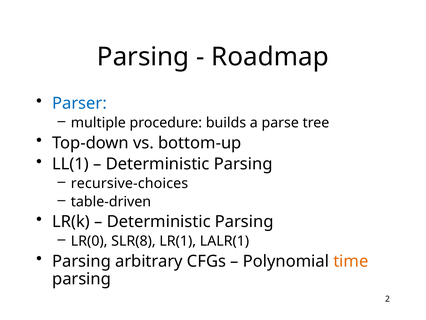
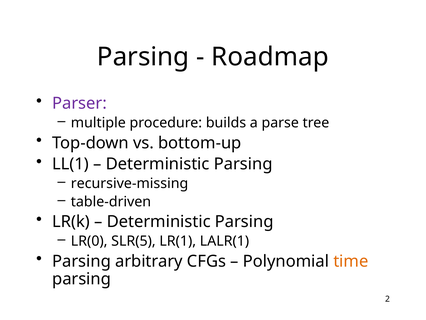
Parser colour: blue -> purple
recursive-choices: recursive-choices -> recursive-missing
SLR(8: SLR(8 -> SLR(5
